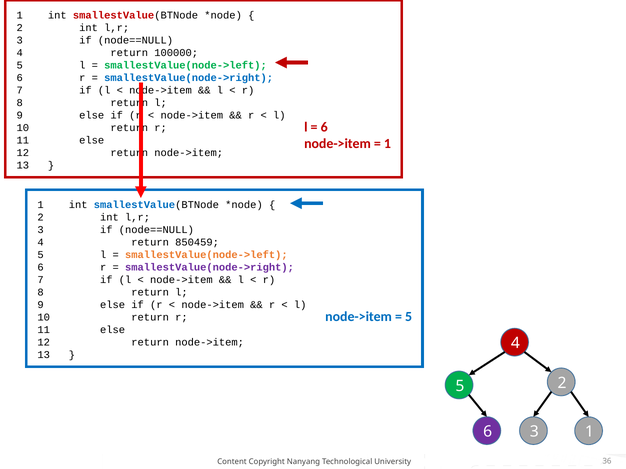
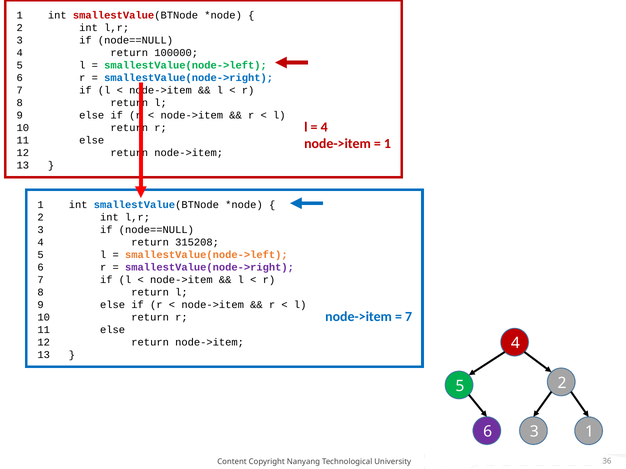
6 at (324, 127): 6 -> 4
850459: 850459 -> 315208
5 at (409, 317): 5 -> 7
